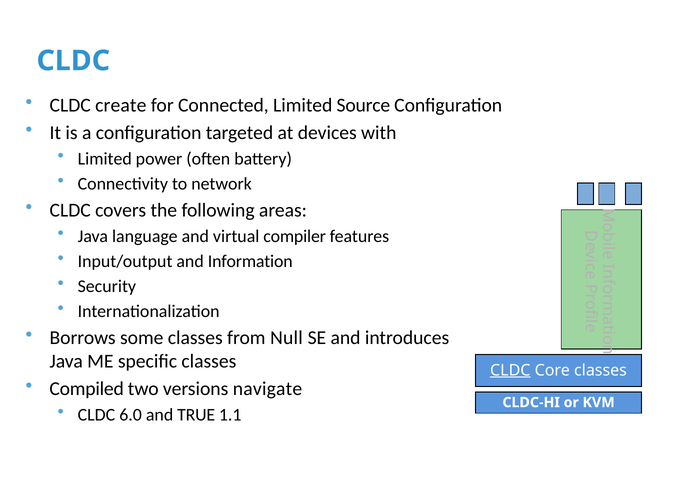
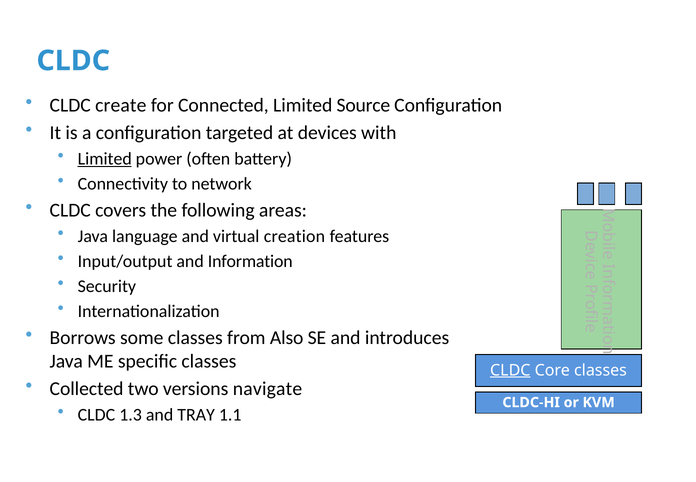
Limited at (105, 159) underline: none -> present
compiler: compiler -> creation
Null: Null -> Also
Compiled: Compiled -> Collected
6.0: 6.0 -> 1.3
TRUE: TRUE -> TRAY
